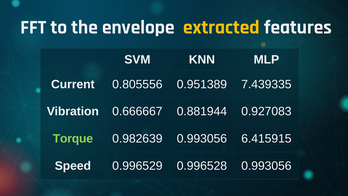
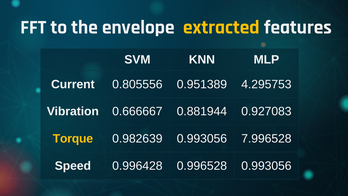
7.439335: 7.439335 -> 4.295753
Torque colour: light green -> yellow
6.415915: 6.415915 -> 7.996528
0.996529: 0.996529 -> 0.996428
